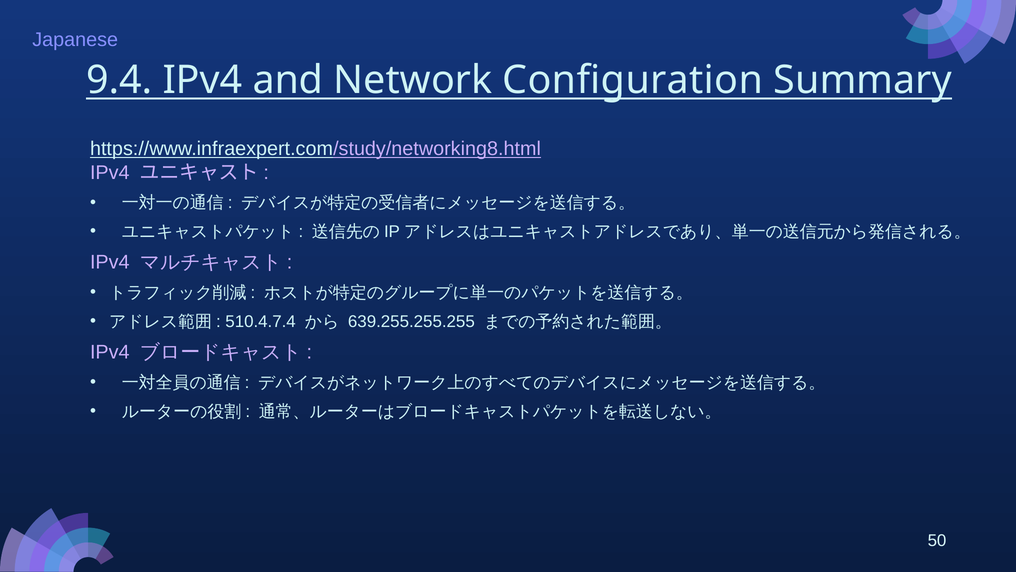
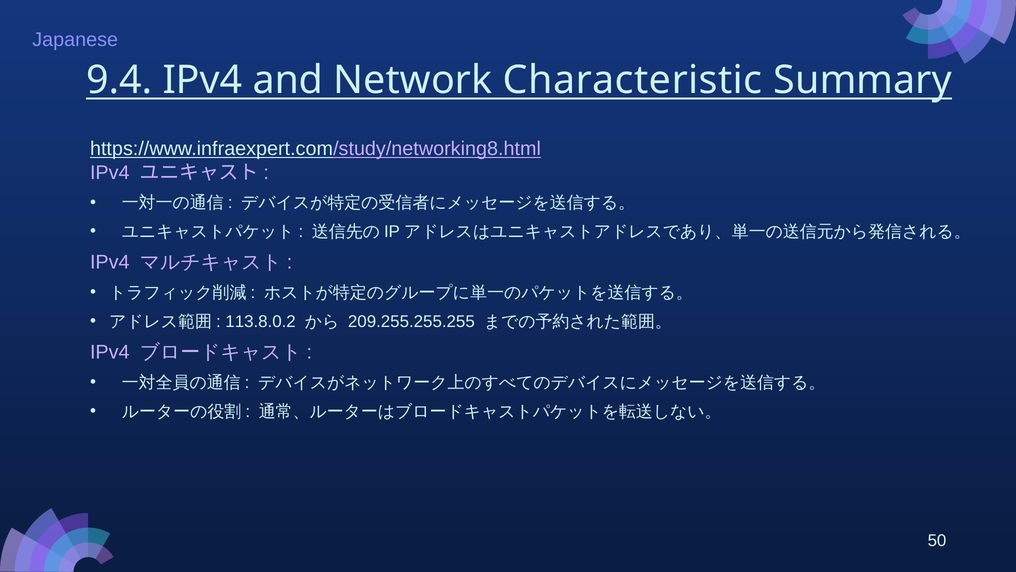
Configuration: Configuration -> Characteristic
510.4.7.4: 510.4.7.4 -> 113.8.0.2
639.255.255.255: 639.255.255.255 -> 209.255.255.255
